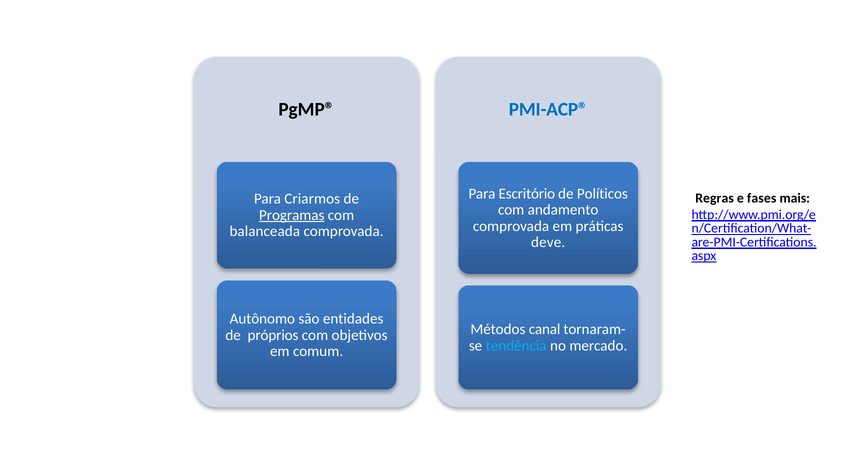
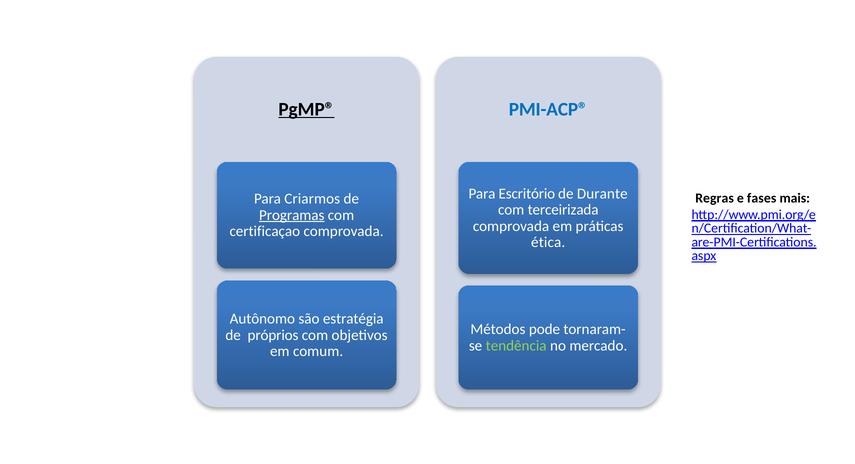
PgMP® underline: none -> present
Políticos: Políticos -> Durante
andamento: andamento -> terceirizada
balanceada: balanceada -> certificaçao
deve: deve -> ética
entidades: entidades -> estratégia
canal: canal -> pode
tendência colour: light blue -> light green
